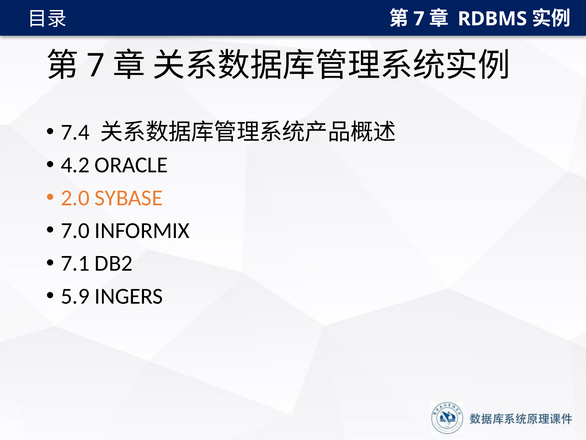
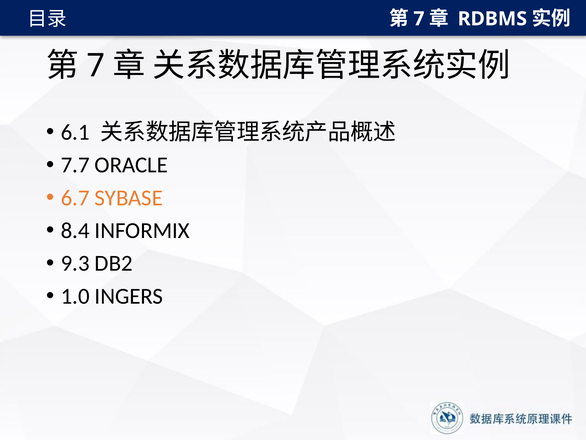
7.4: 7.4 -> 6.1
4.2: 4.2 -> 7.7
2.0: 2.0 -> 6.7
7.0: 7.0 -> 8.4
7.1: 7.1 -> 9.3
5.9: 5.9 -> 1.0
